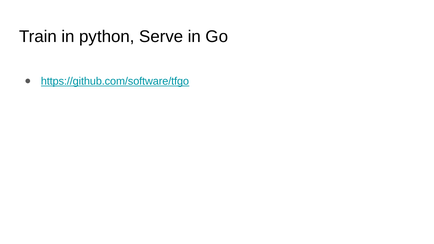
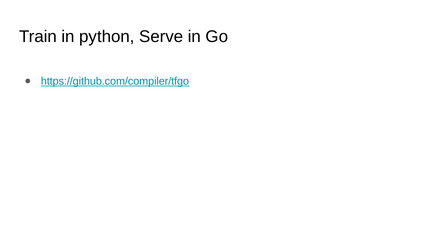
https://github.com/software/tfgo: https://github.com/software/tfgo -> https://github.com/compiler/tfgo
